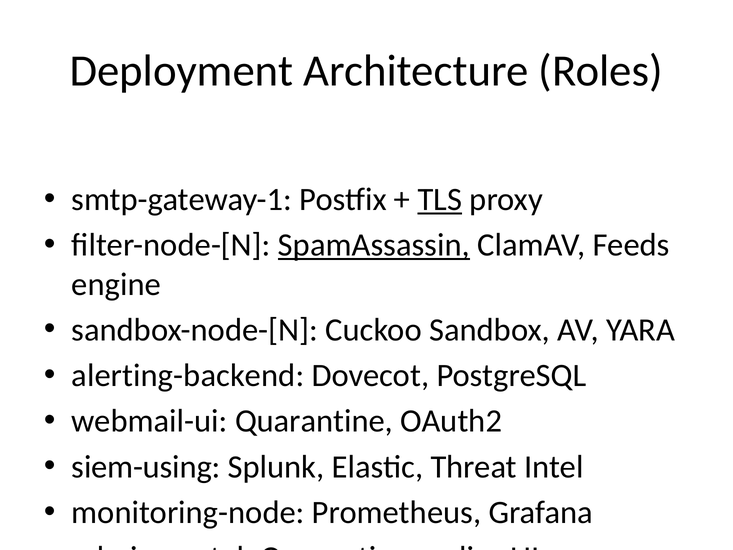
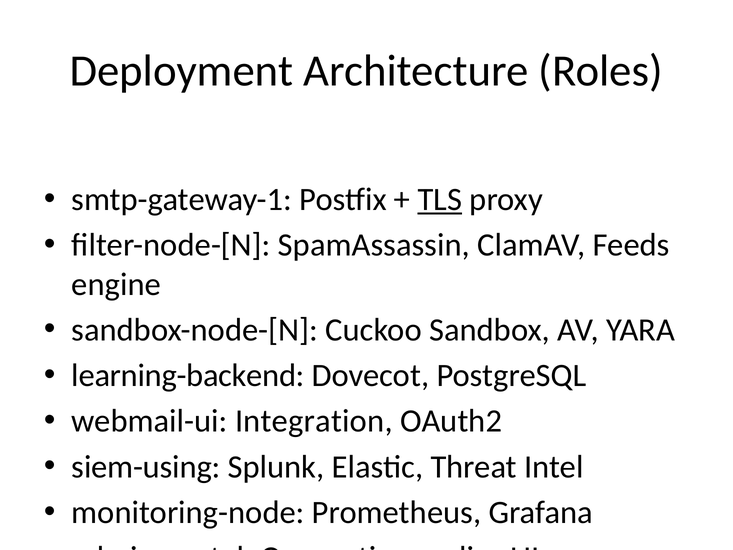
SpamAssassin underline: present -> none
alerting-backend: alerting-backend -> learning-backend
webmail-ui Quarantine: Quarantine -> Integration
